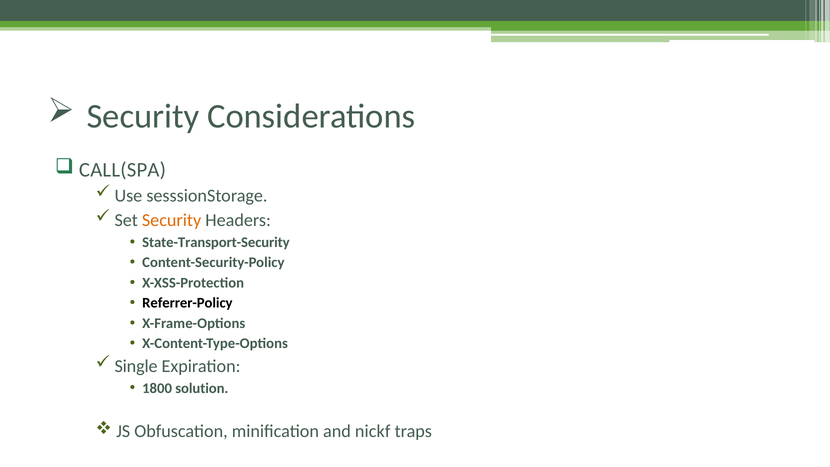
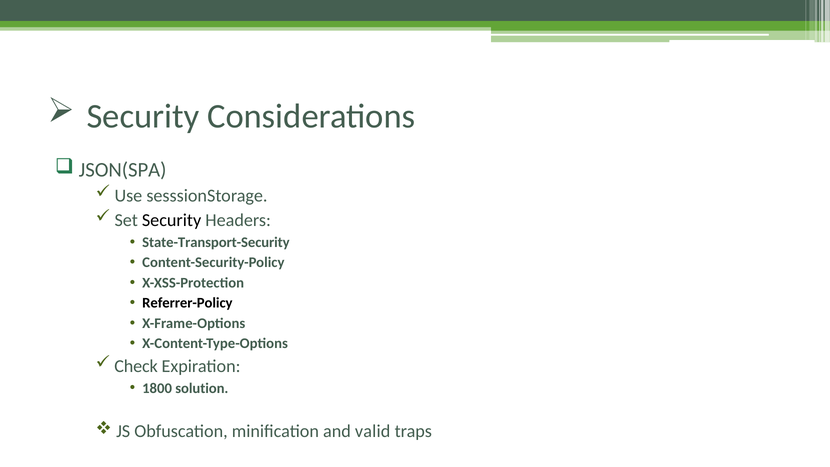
CALL(SPA: CALL(SPA -> JSON(SPA
Security at (172, 220) colour: orange -> black
Single: Single -> Check
nickf: nickf -> valid
